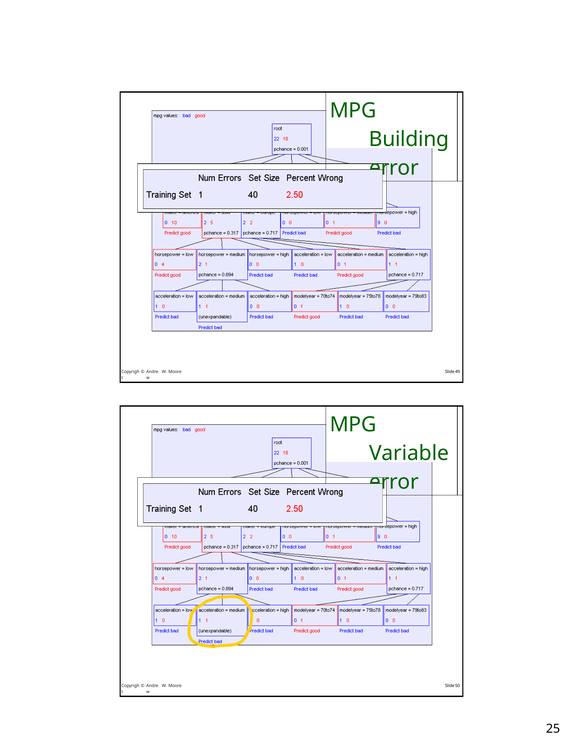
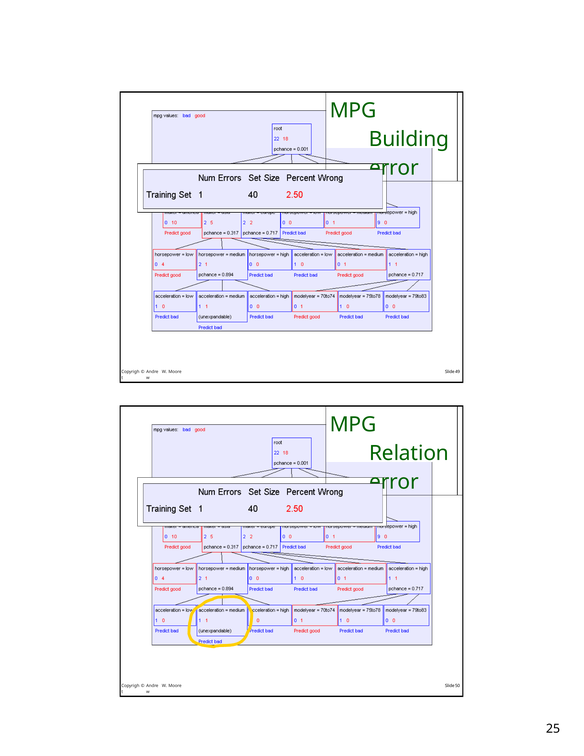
Variable: Variable -> Relation
